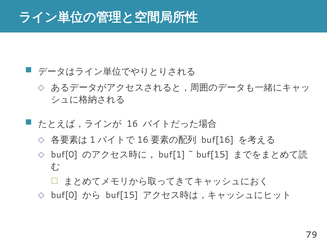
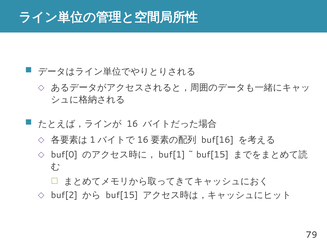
buf[0 at (64, 195): buf[0 -> buf[2
